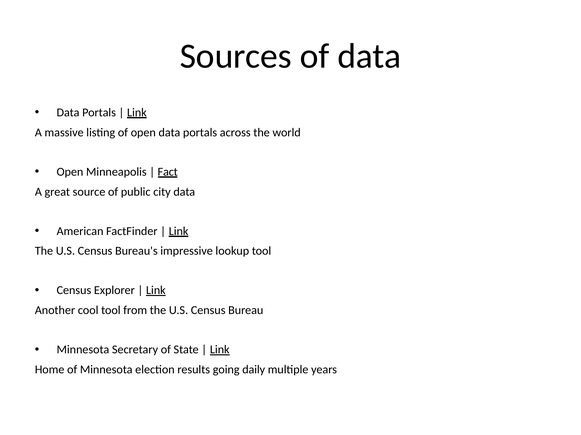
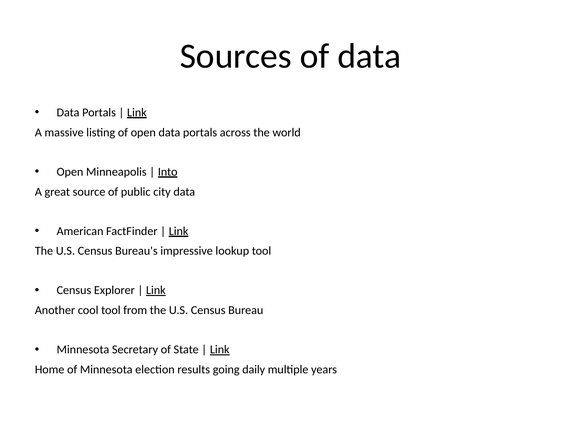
Fact: Fact -> Into
